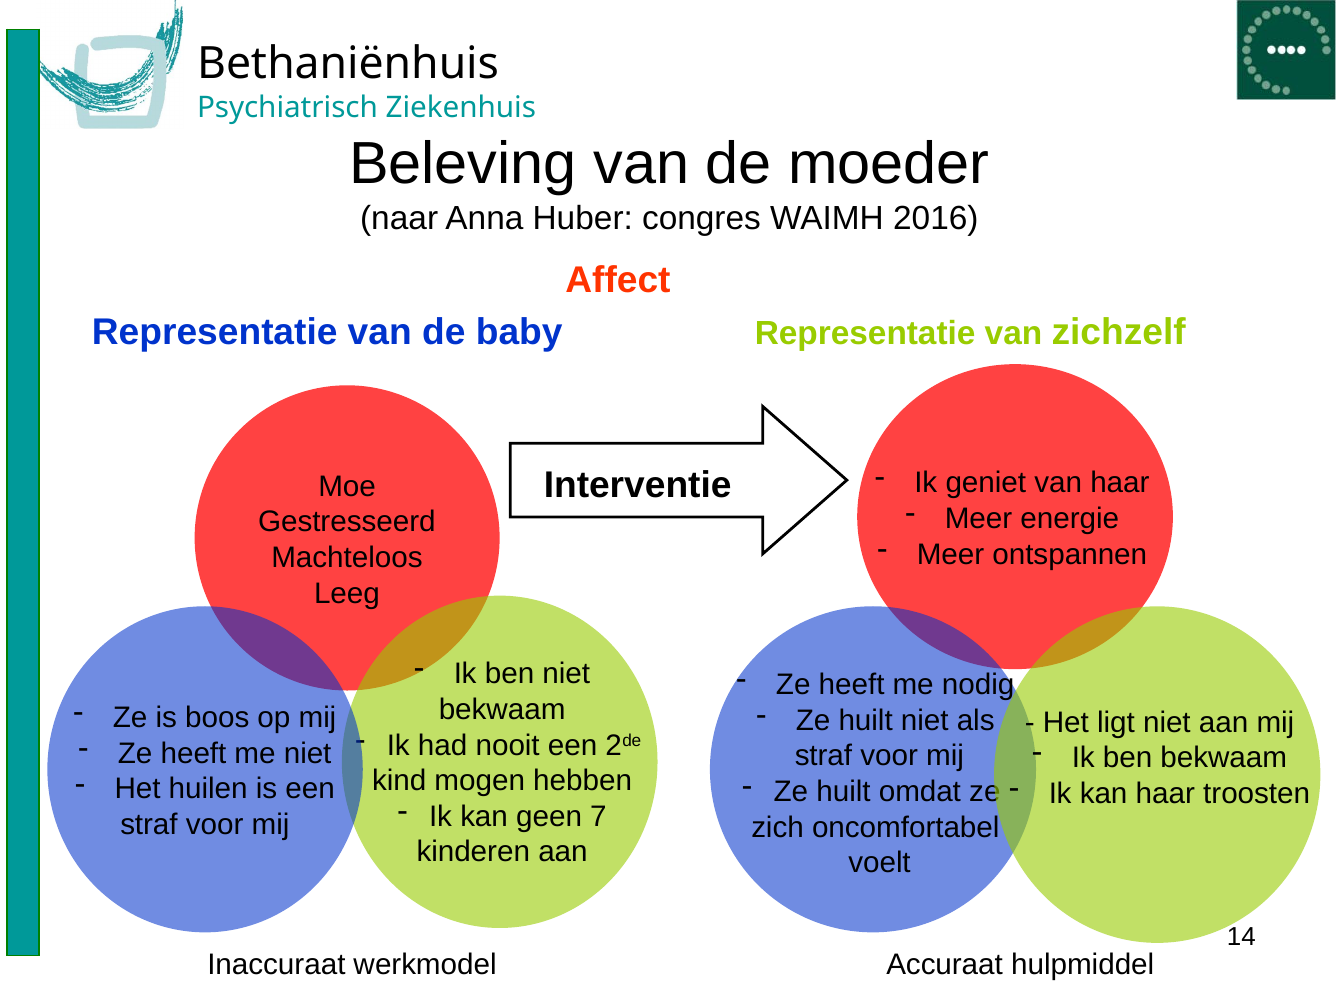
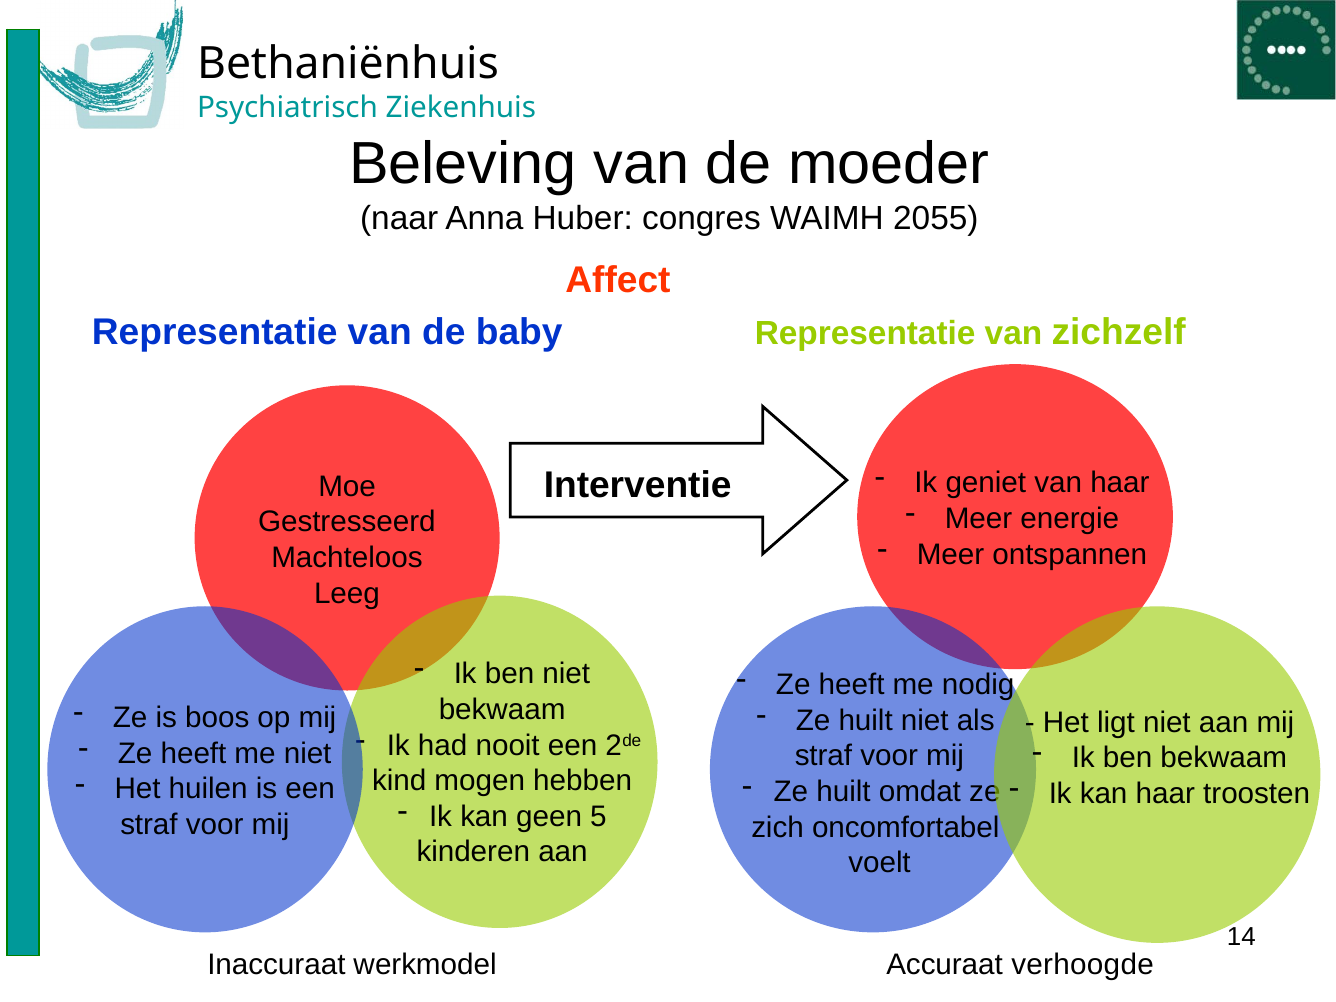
2016: 2016 -> 2055
7: 7 -> 5
hulpmiddel: hulpmiddel -> verhoogde
